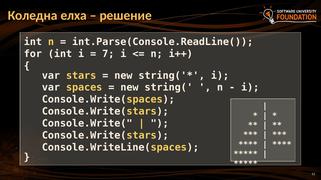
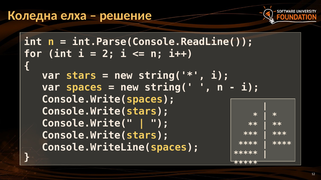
7: 7 -> 2
